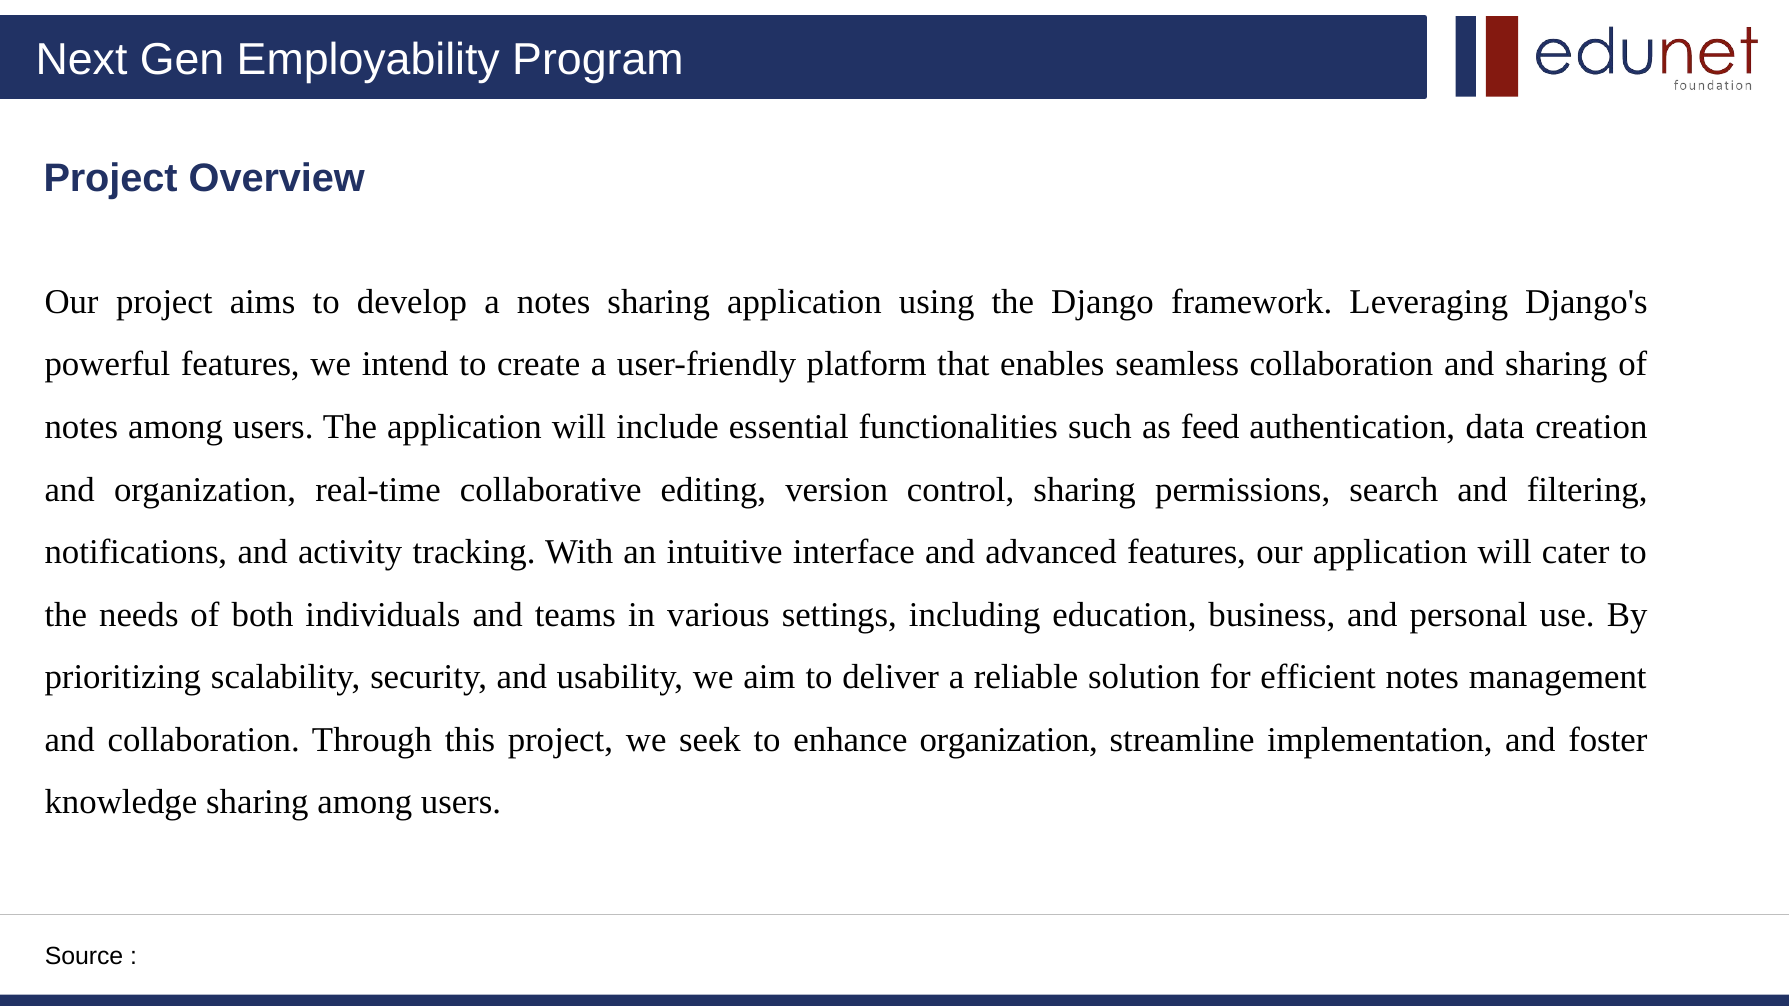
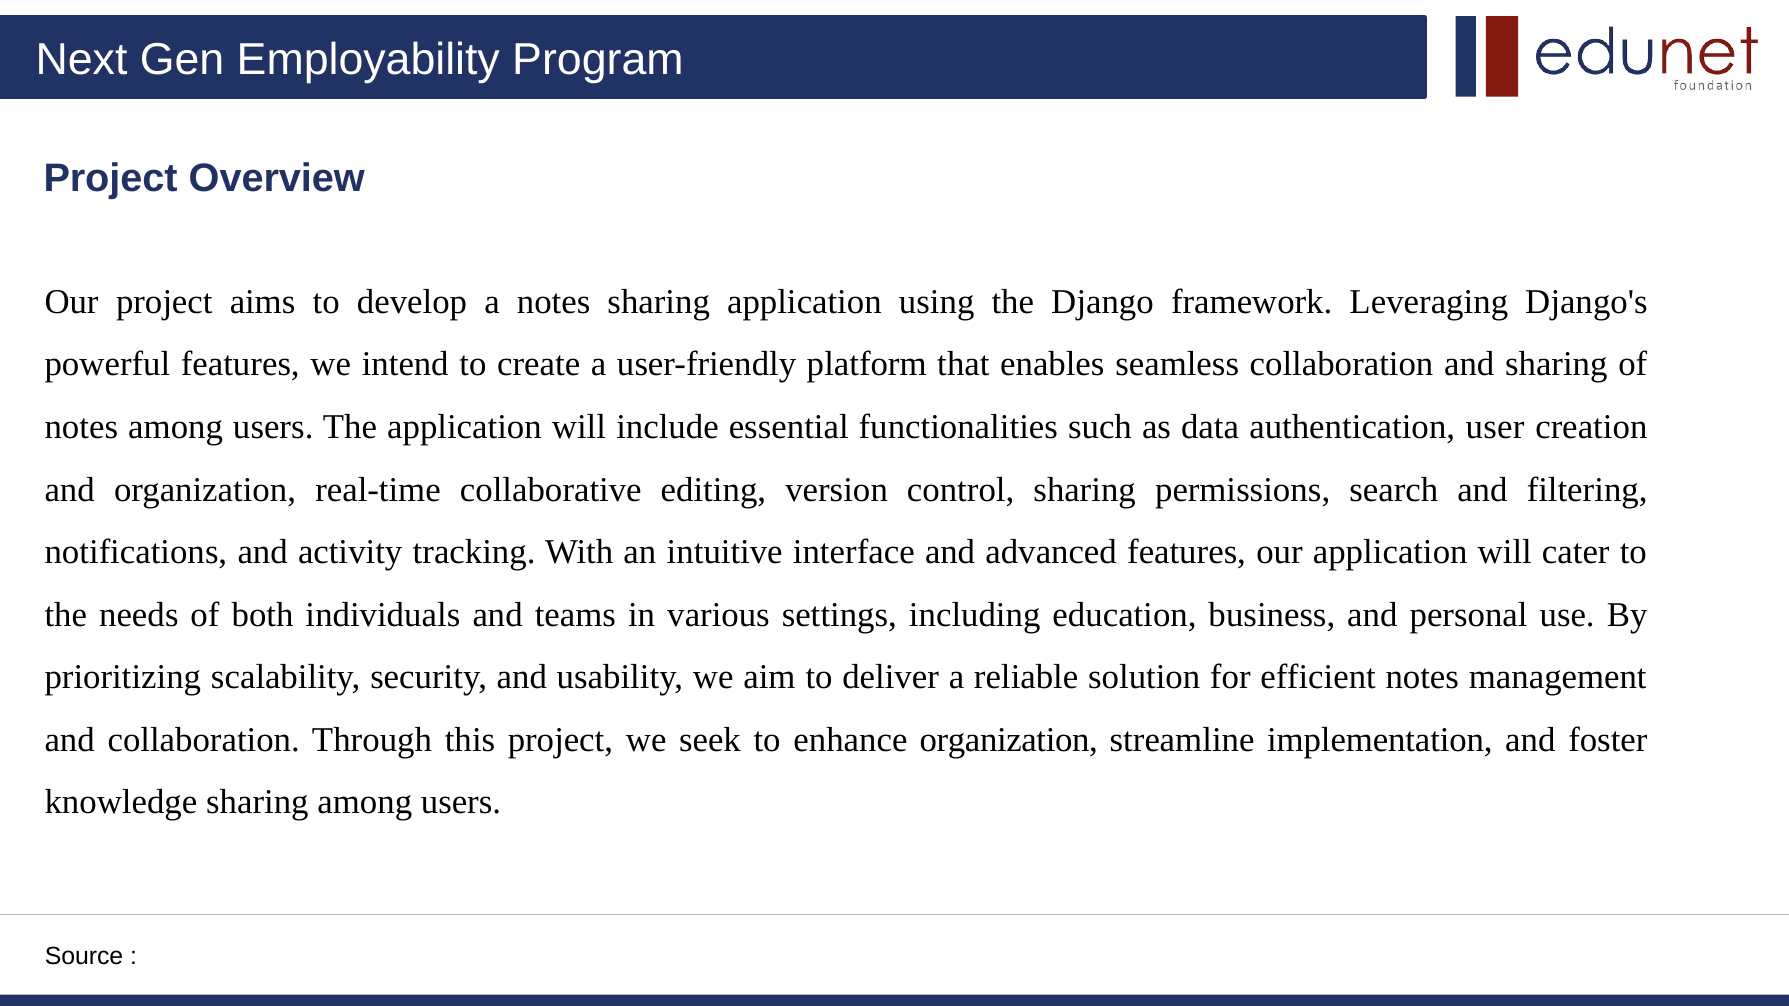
feed: feed -> data
data: data -> user
